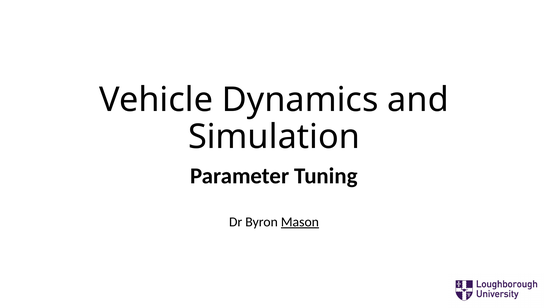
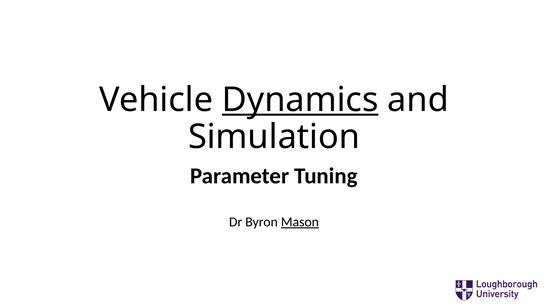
Dynamics underline: none -> present
